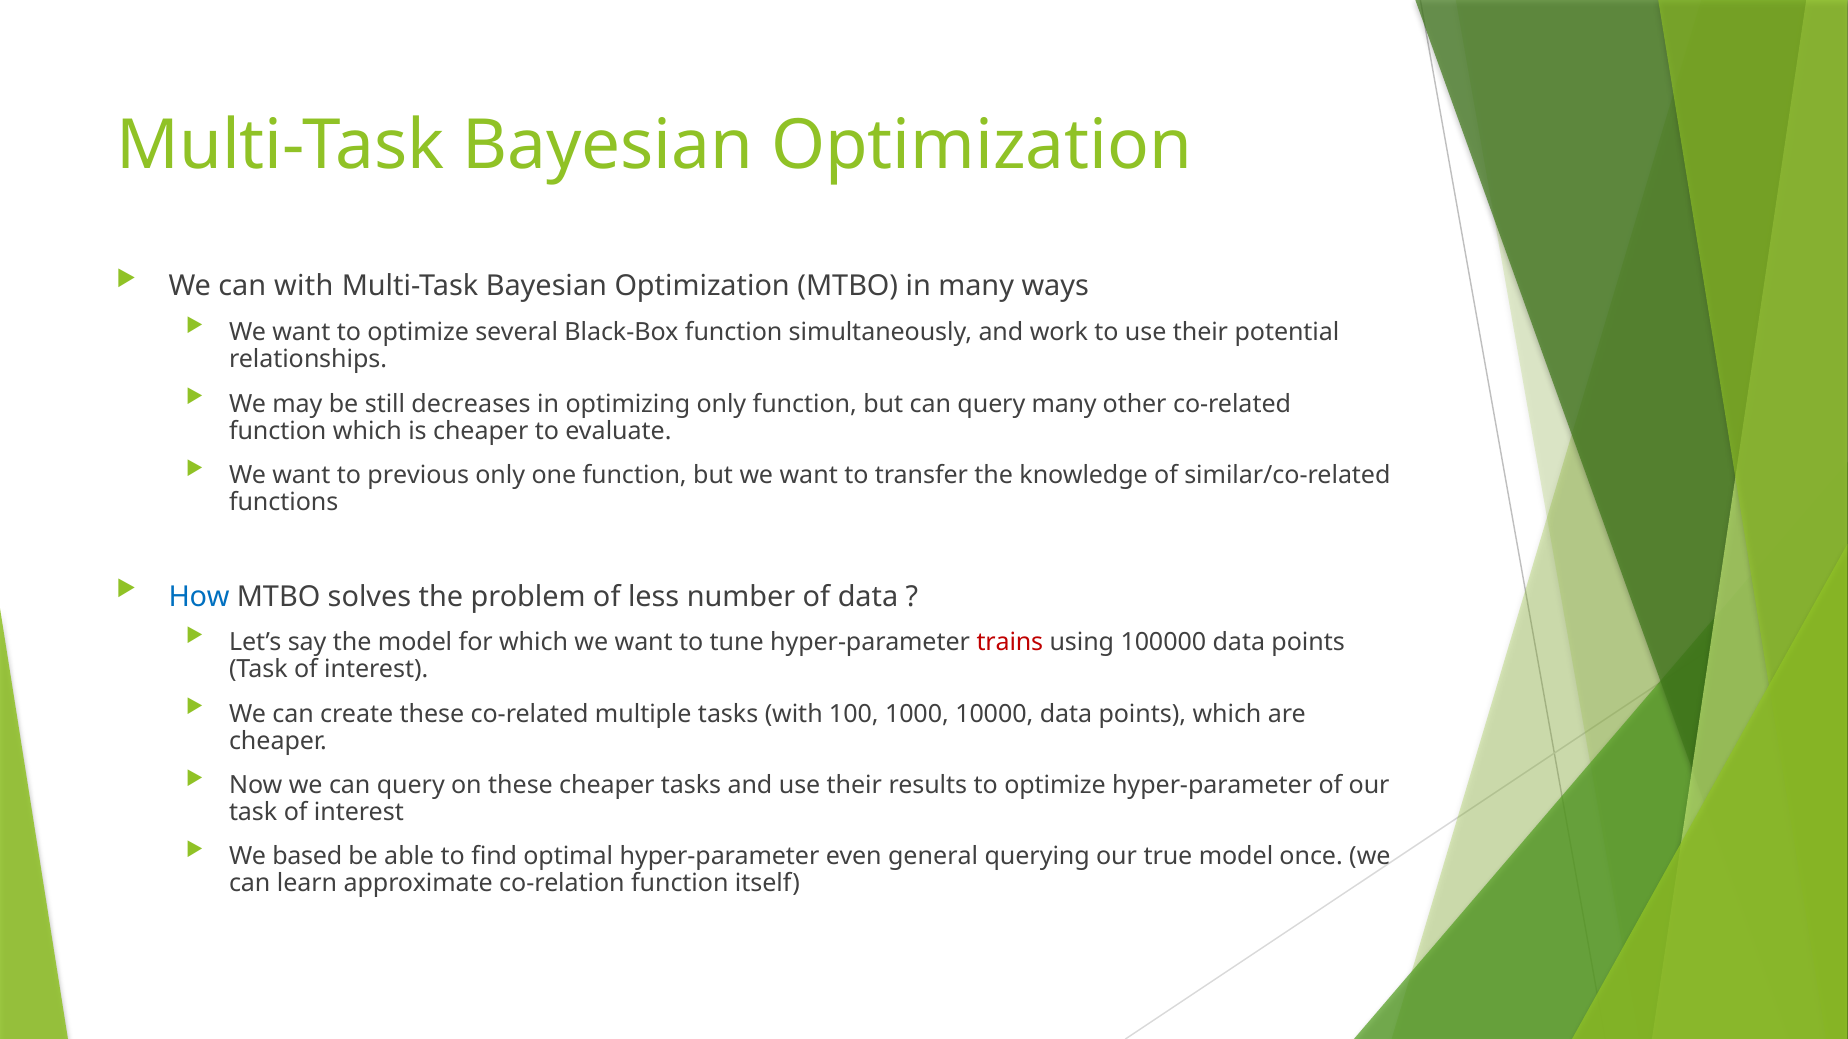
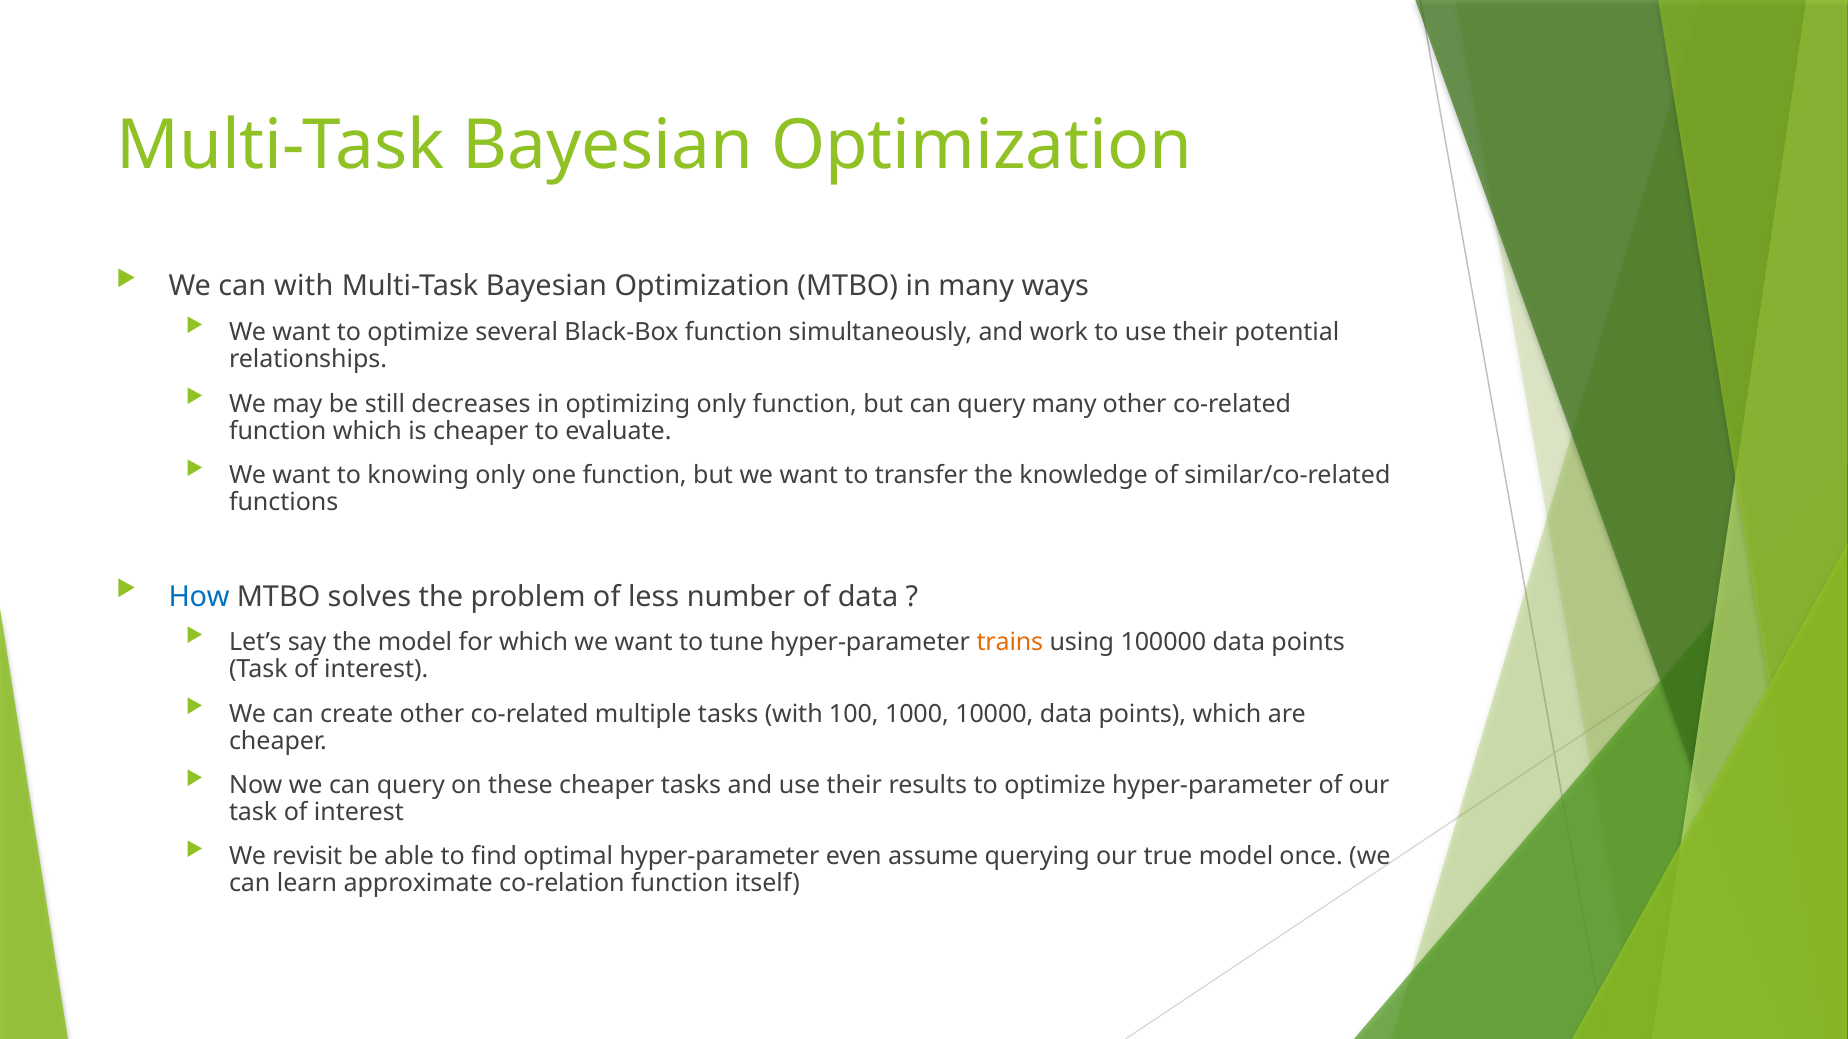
previous: previous -> knowing
trains colour: red -> orange
create these: these -> other
based: based -> revisit
general: general -> assume
